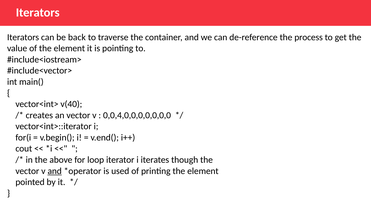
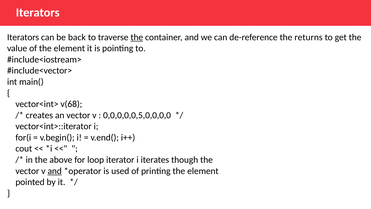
the at (137, 37) underline: none -> present
process: process -> returns
v(40: v(40 -> v(68
0,0,4,0,0,0,0,0,0,0: 0,0,4,0,0,0,0,0,0,0 -> 0,0,0,0,0,5,0,0,0,0
